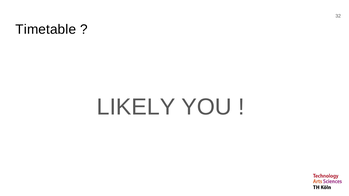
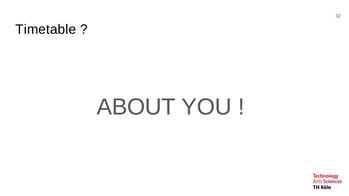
LIKELY: LIKELY -> ABOUT
